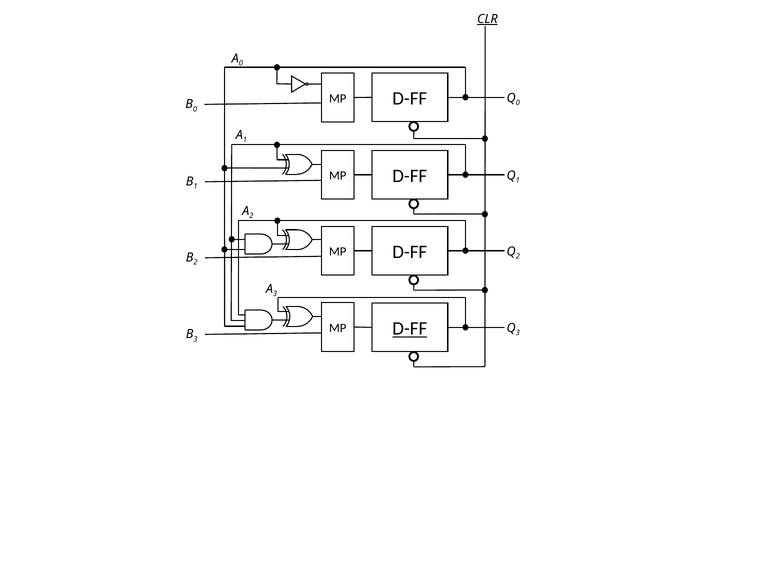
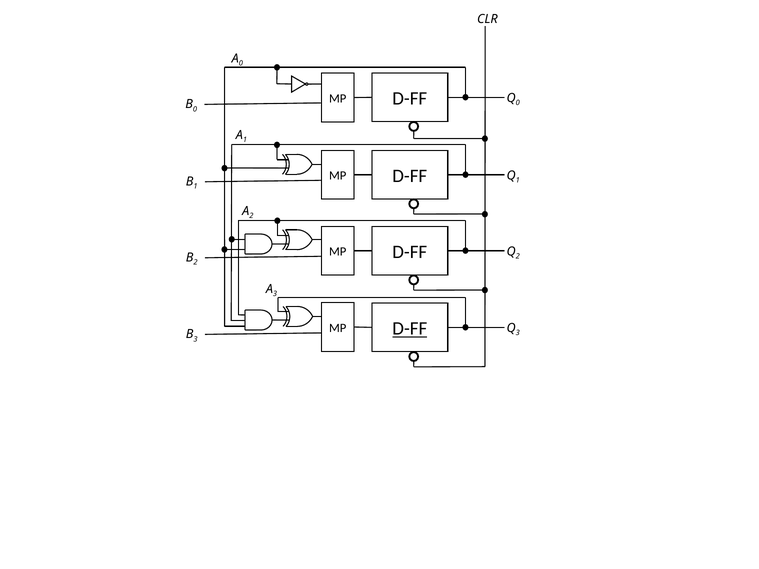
CLR underline: present -> none
